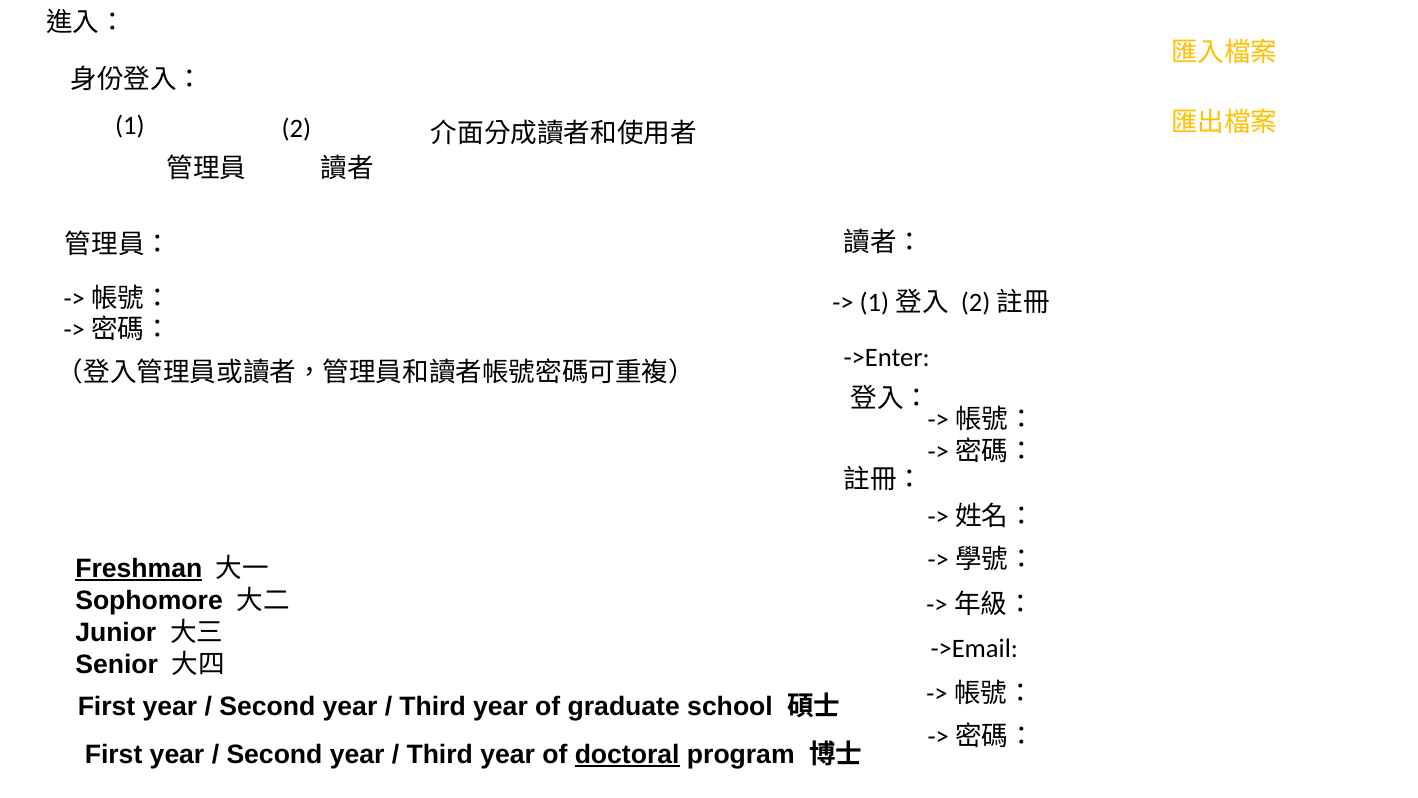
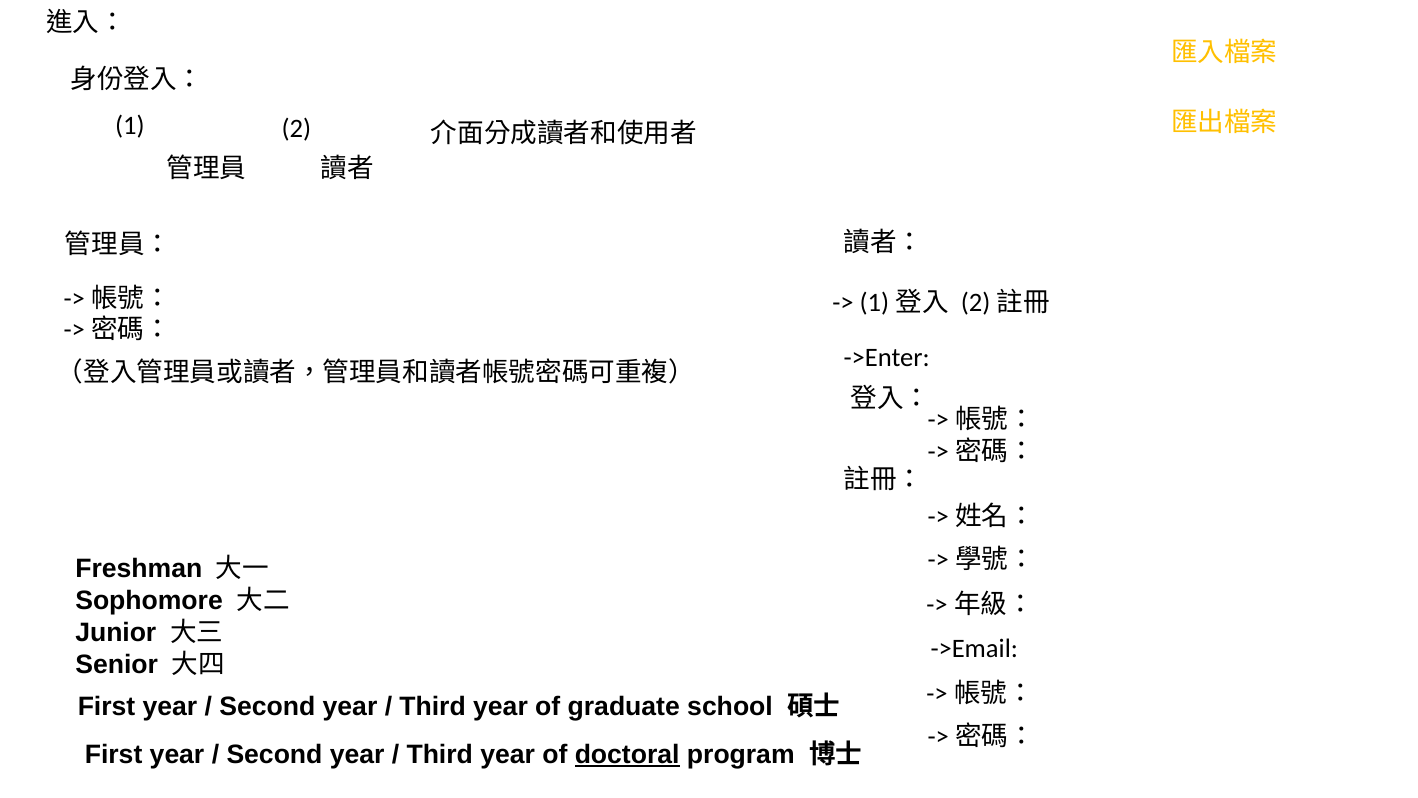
Freshman underline: present -> none
